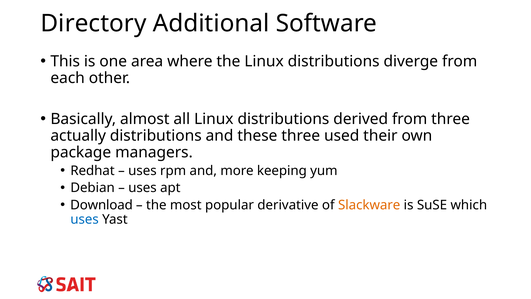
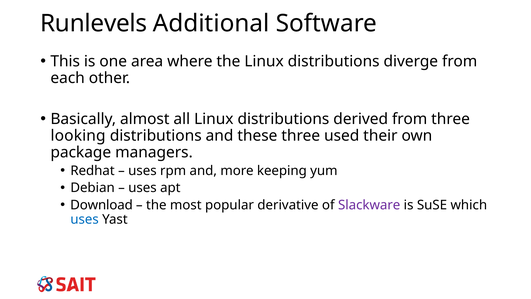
Directory: Directory -> Runlevels
actually: actually -> looking
Slackware colour: orange -> purple
